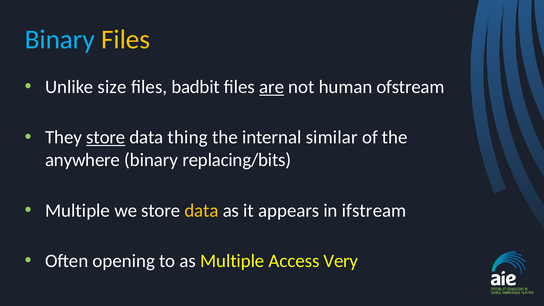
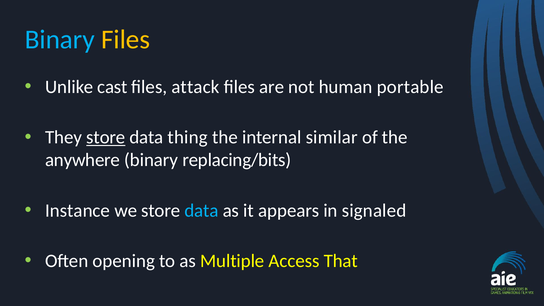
size: size -> cast
badbit: badbit -> attack
are underline: present -> none
ofstream: ofstream -> portable
Multiple at (78, 211): Multiple -> Instance
data at (202, 211) colour: yellow -> light blue
ifstream: ifstream -> signaled
Very: Very -> That
